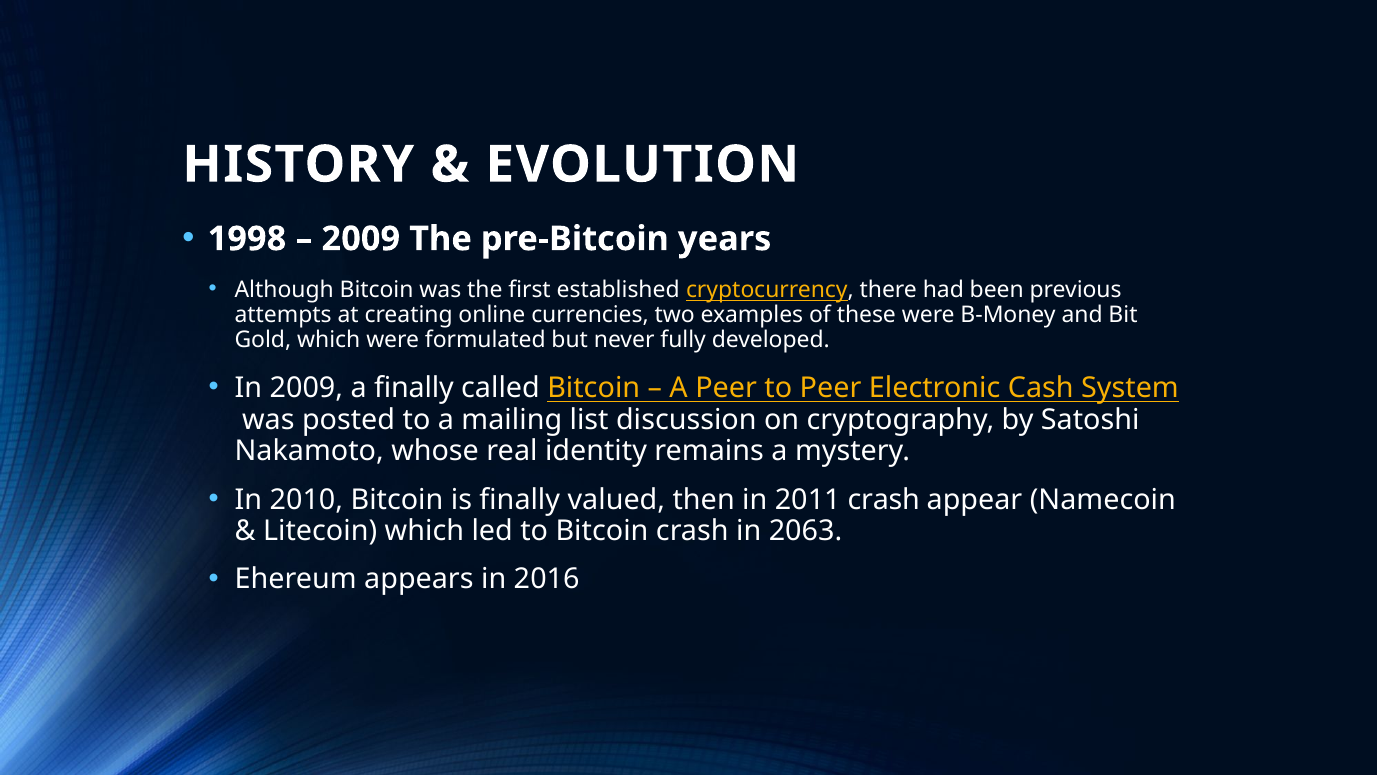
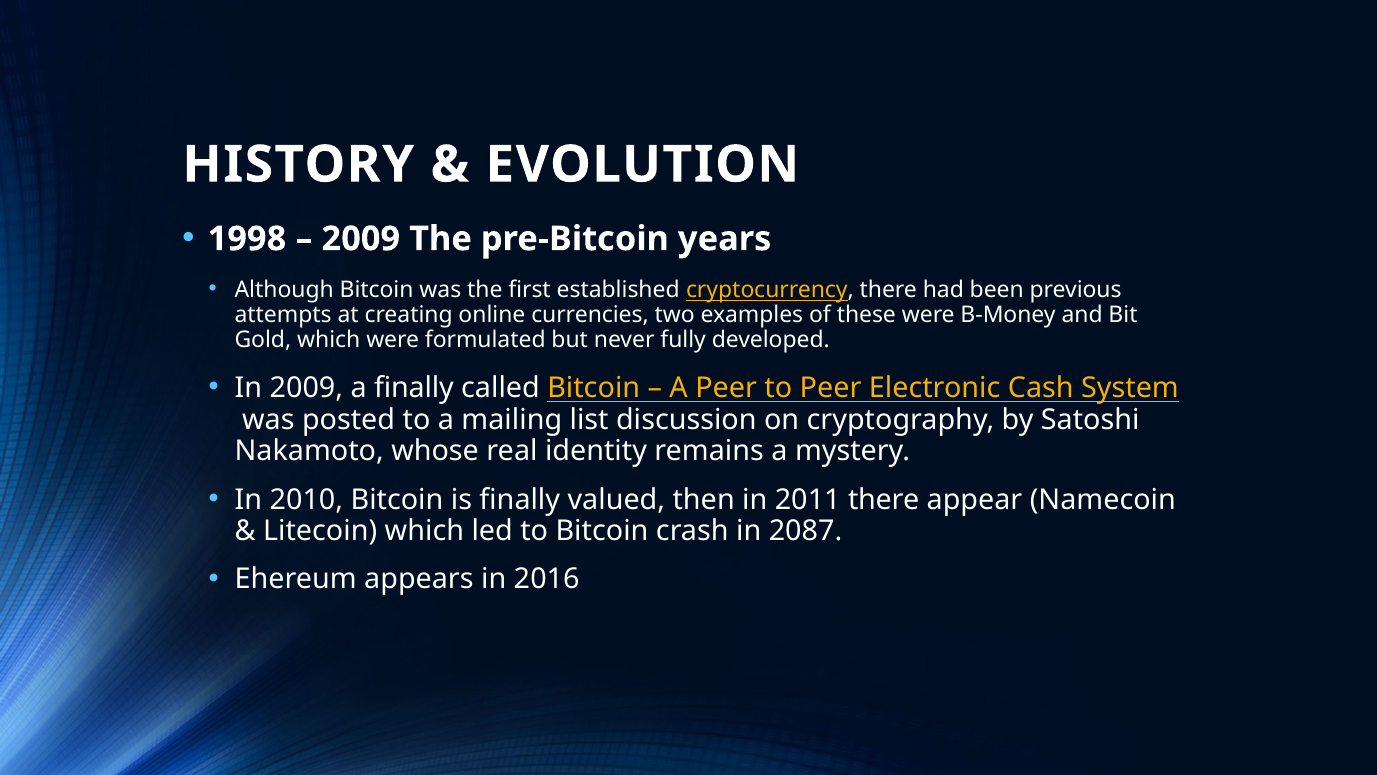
2011 crash: crash -> there
2063: 2063 -> 2087
